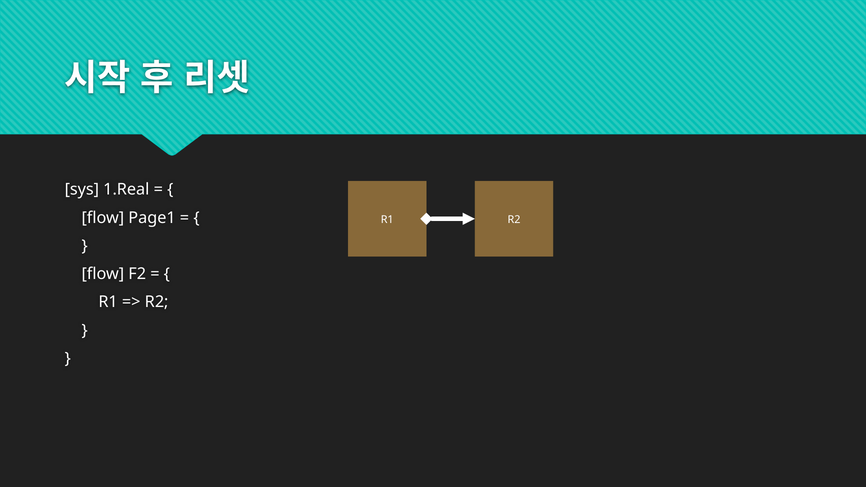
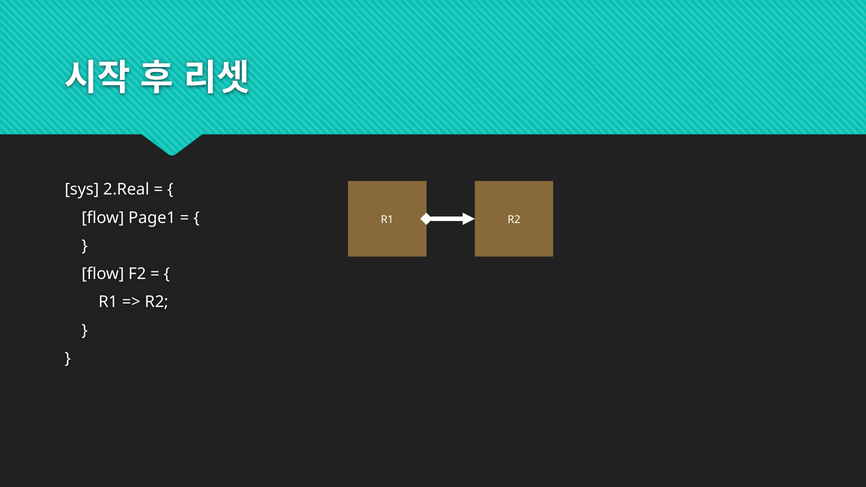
1.Real: 1.Real -> 2.Real
